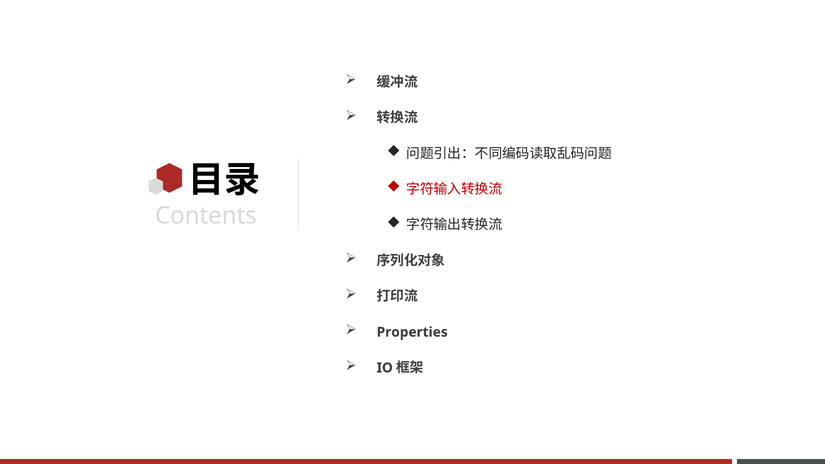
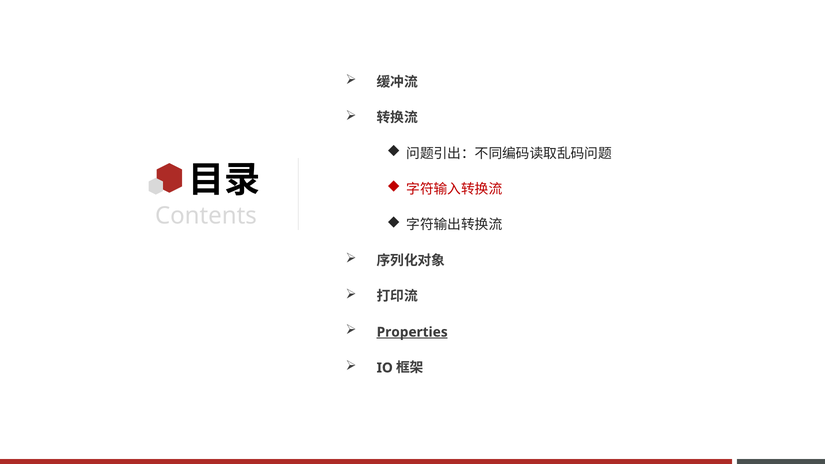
Properties underline: none -> present
